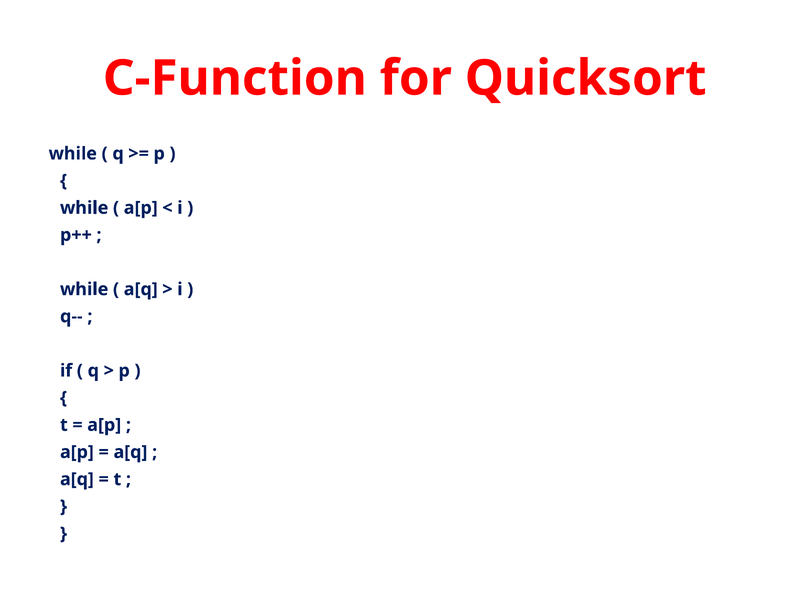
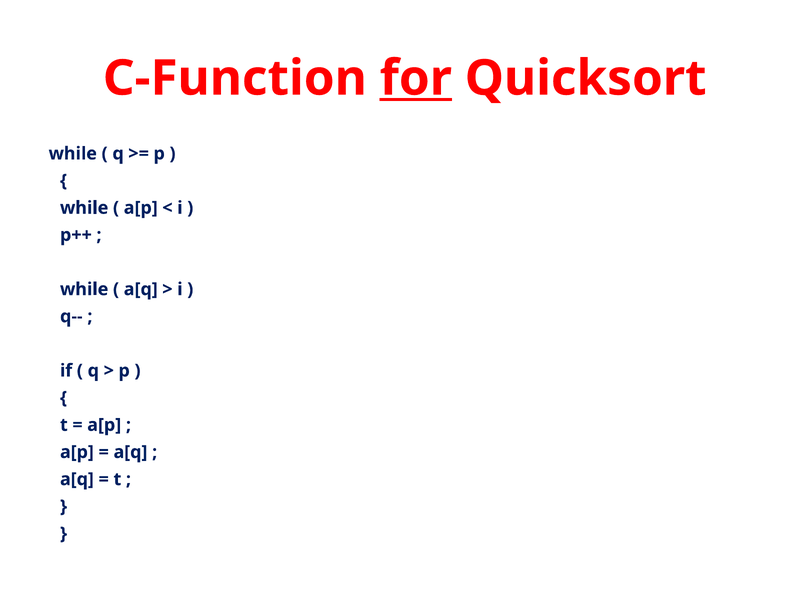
for underline: none -> present
